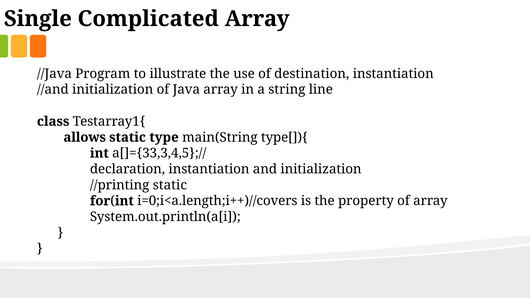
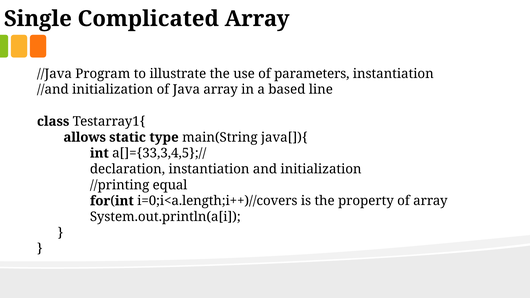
destination: destination -> parameters
string: string -> based
type[]){: type[]){ -> java[]){
//printing static: static -> equal
